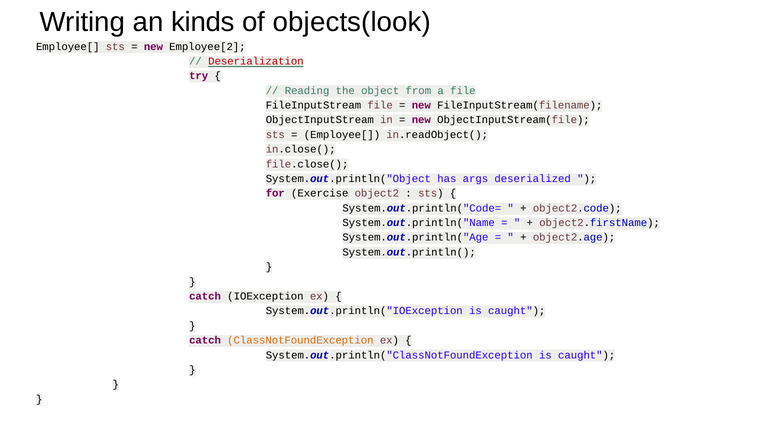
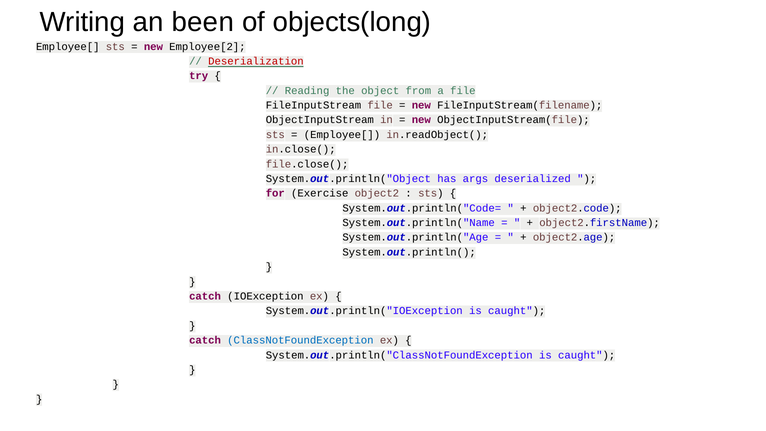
kinds: kinds -> been
objects(look: objects(look -> objects(long
ClassNotFoundException colour: orange -> blue
